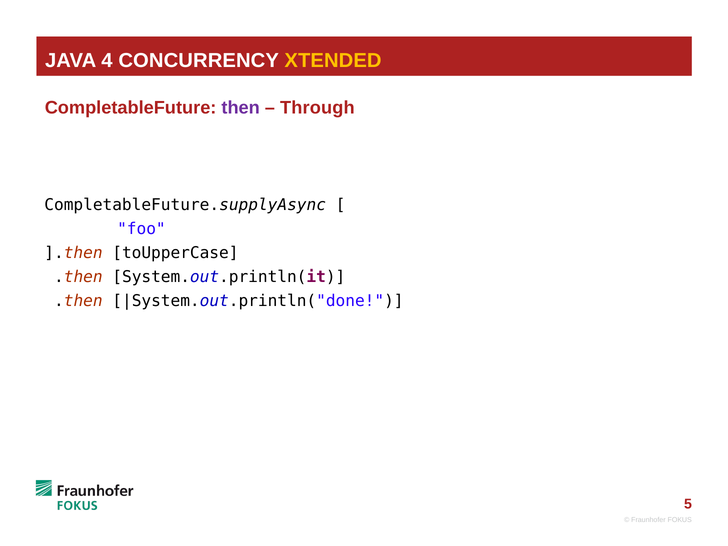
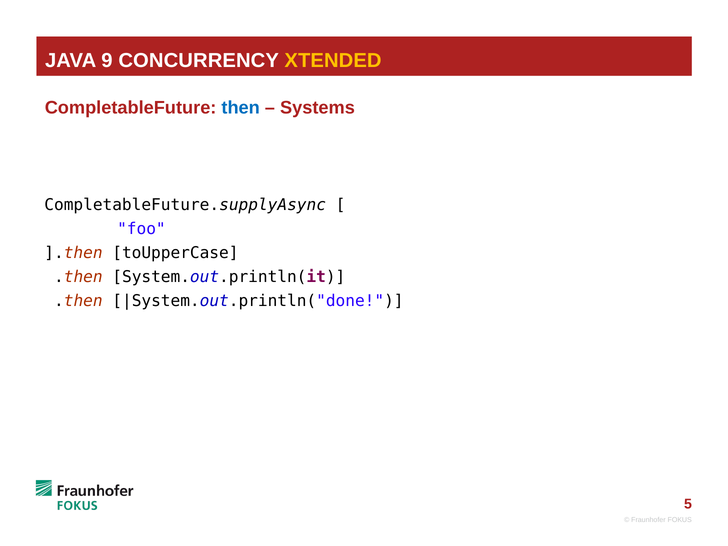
4: 4 -> 9
then colour: purple -> blue
Through: Through -> Systems
